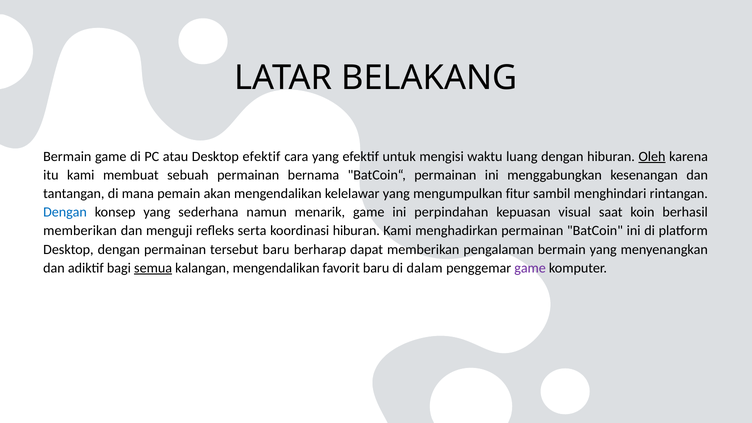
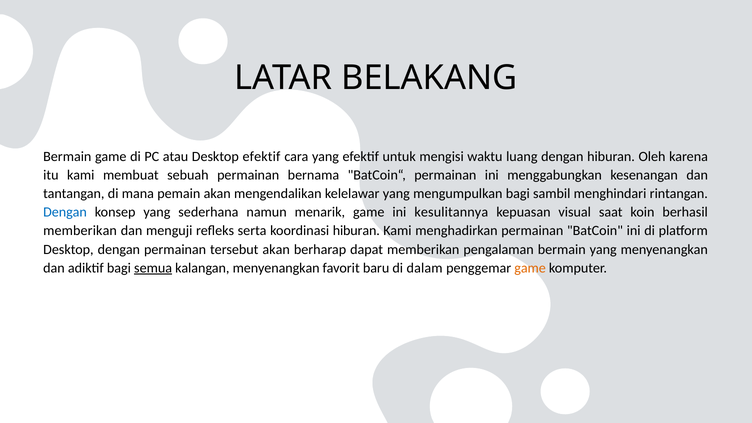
Oleh underline: present -> none
mengumpulkan fitur: fitur -> bagi
perpindahan: perpindahan -> kesulitannya
tersebut baru: baru -> akan
kalangan mengendalikan: mengendalikan -> menyenangkan
game at (530, 268) colour: purple -> orange
